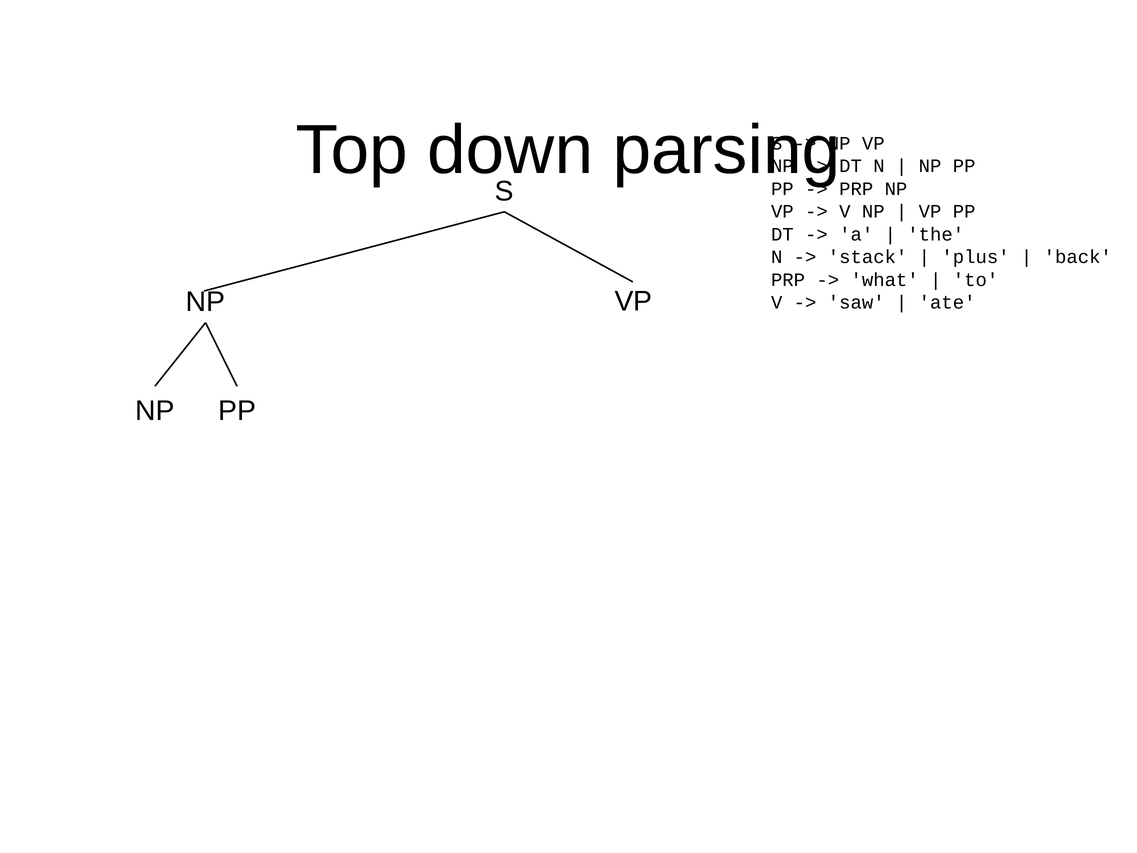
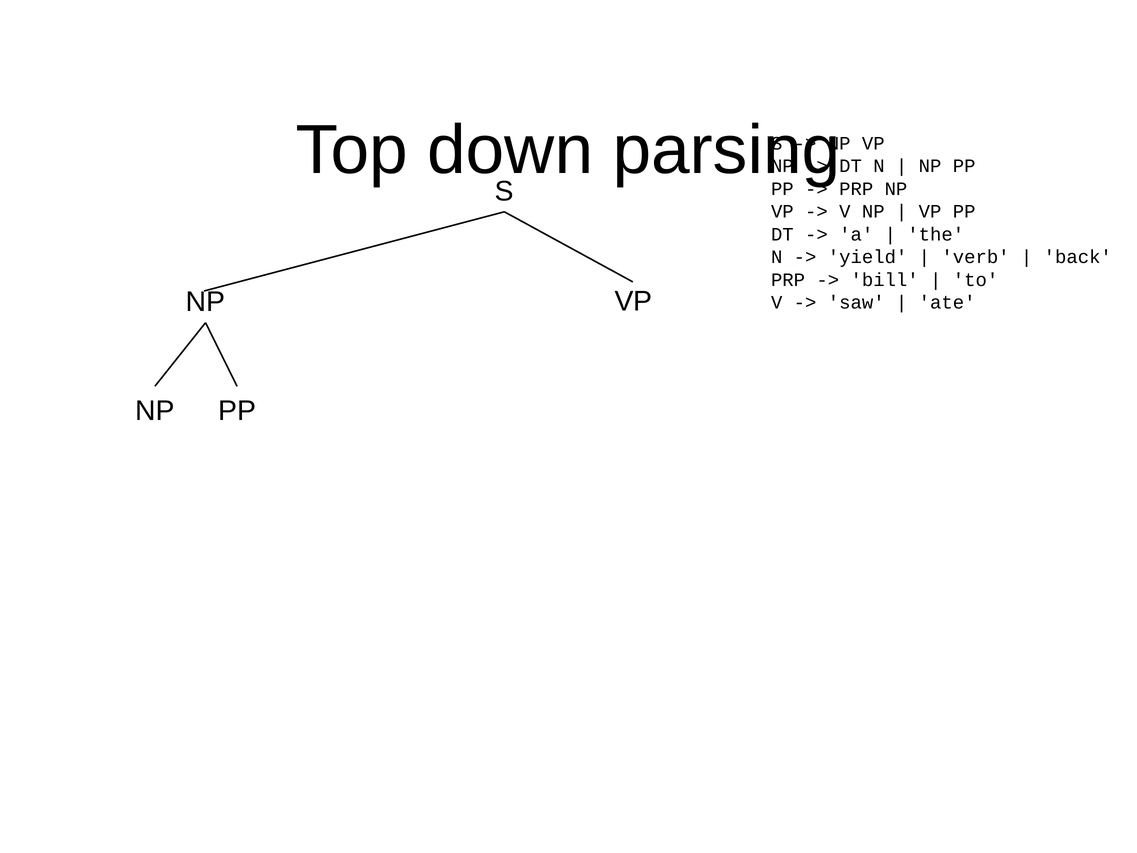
stack: stack -> yield
plus: plus -> verb
what: what -> bill
